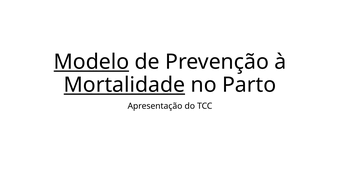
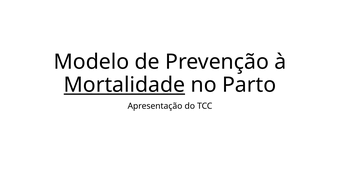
Modelo underline: present -> none
